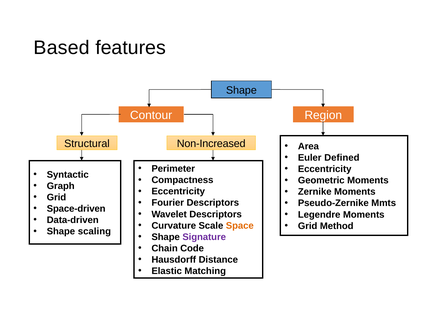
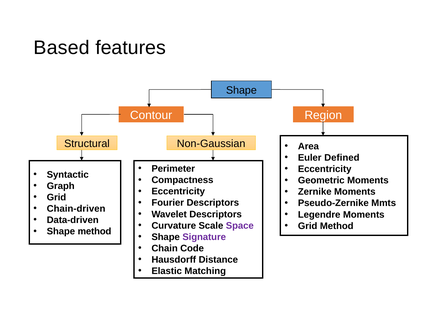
Non-Increased: Non-Increased -> Non-Gaussian
Space-driven: Space-driven -> Chain-driven
Space colour: orange -> purple
Shape scaling: scaling -> method
